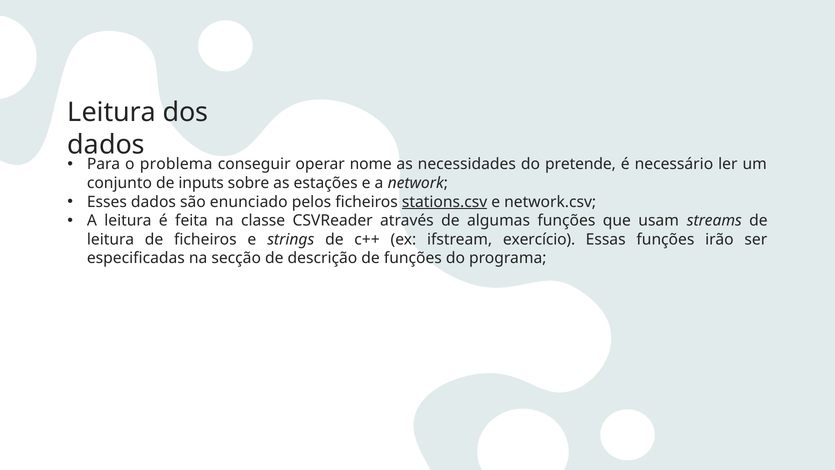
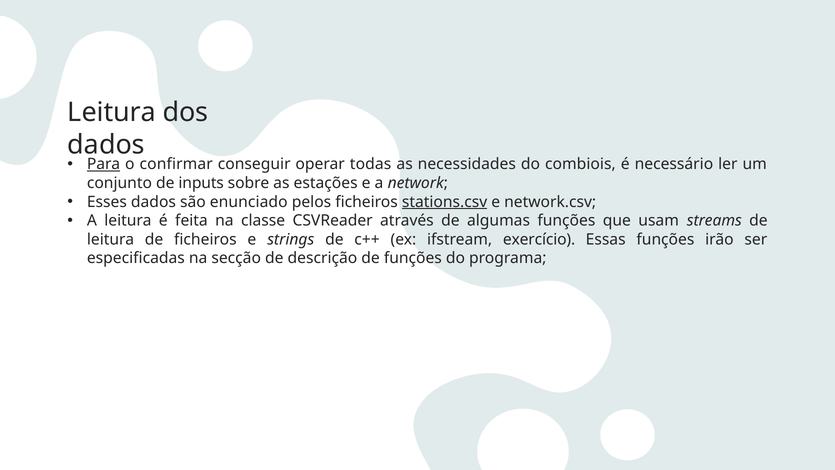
Para underline: none -> present
problema: problema -> confirmar
nome: nome -> todas
pretende: pretende -> combiois
